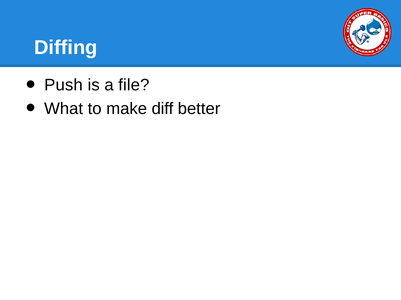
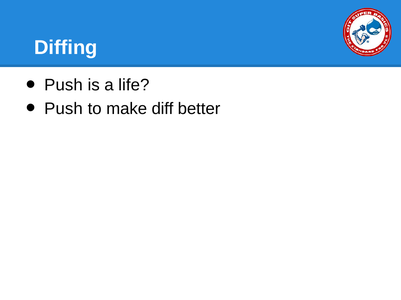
file: file -> life
What at (64, 109): What -> Push
